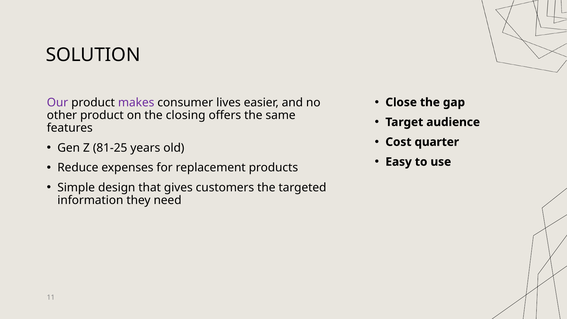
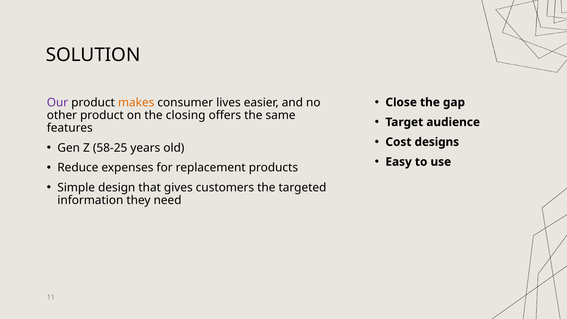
makes colour: purple -> orange
quarter: quarter -> designs
81-25: 81-25 -> 58-25
